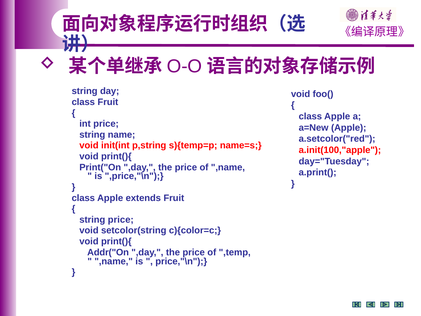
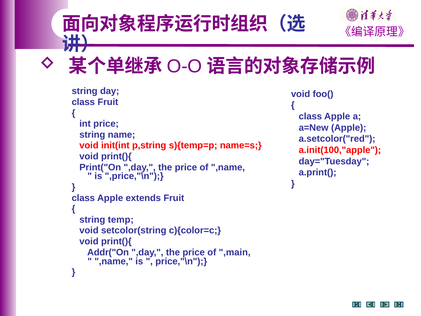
string price: price -> temp
,temp: ,temp -> ,main
